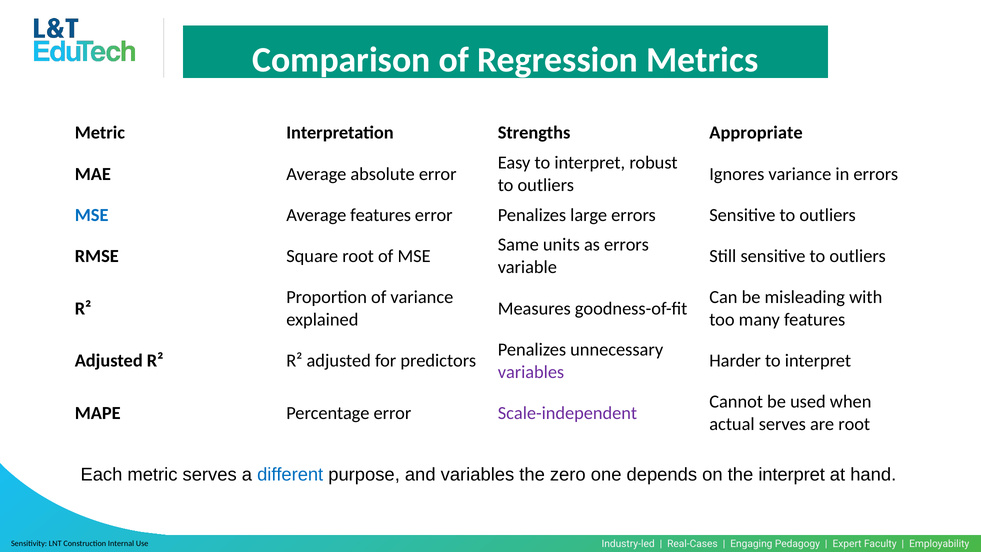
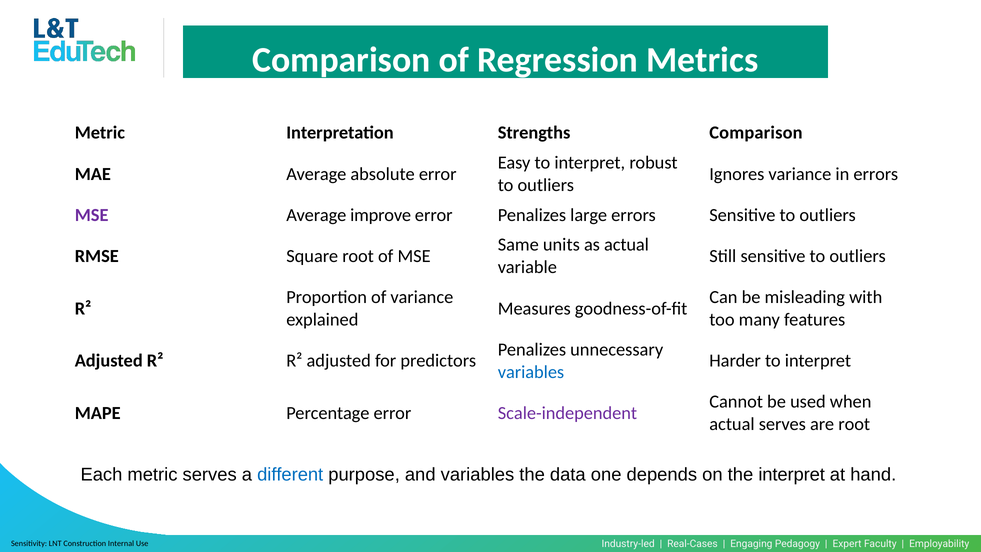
Strengths Appropriate: Appropriate -> Comparison
MSE at (92, 215) colour: blue -> purple
Average features: features -> improve
as errors: errors -> actual
variables at (531, 372) colour: purple -> blue
zero: zero -> data
